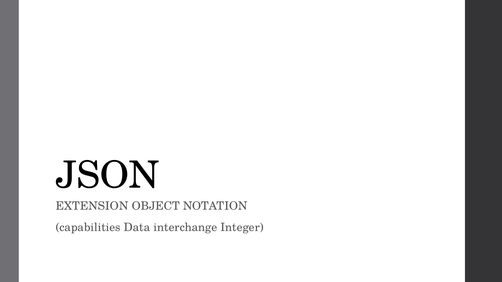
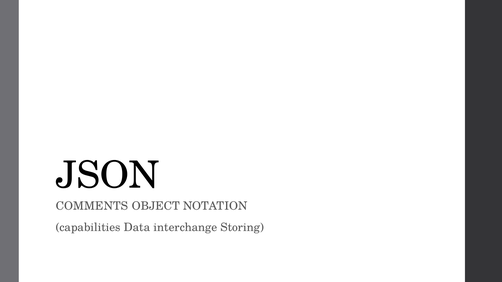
EXTENSION: EXTENSION -> COMMENTS
Integer: Integer -> Storing
